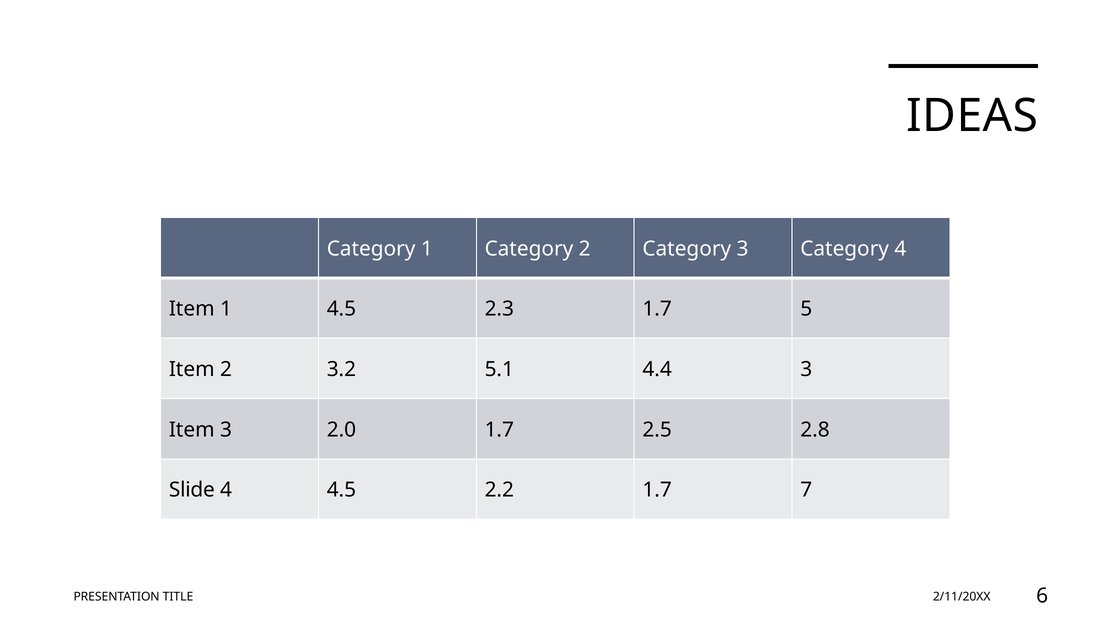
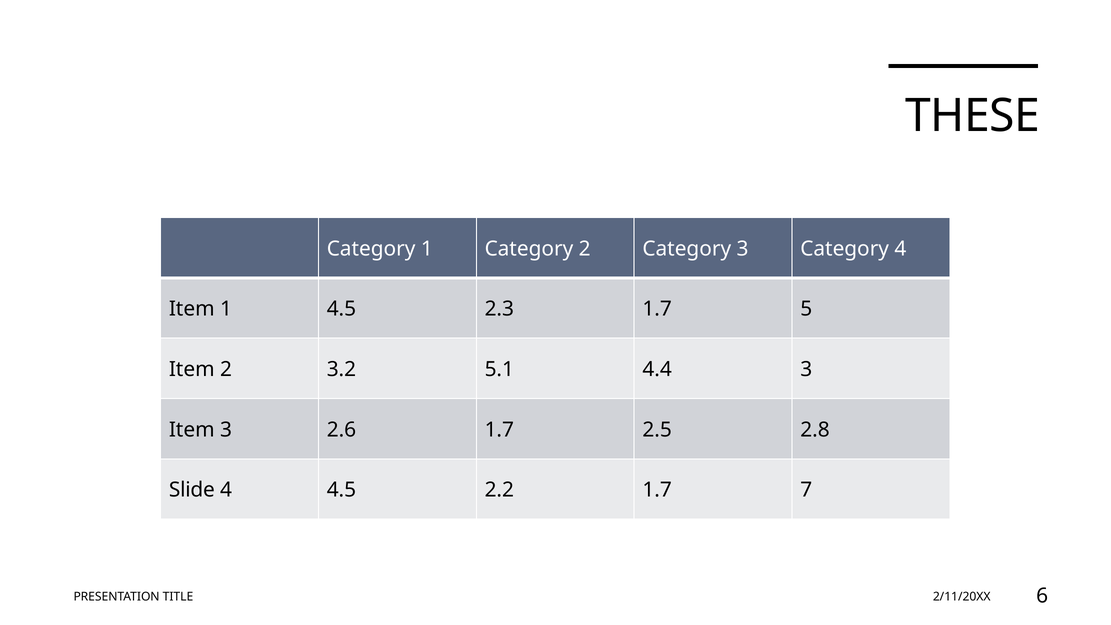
IDEAS: IDEAS -> THESE
2.0: 2.0 -> 2.6
